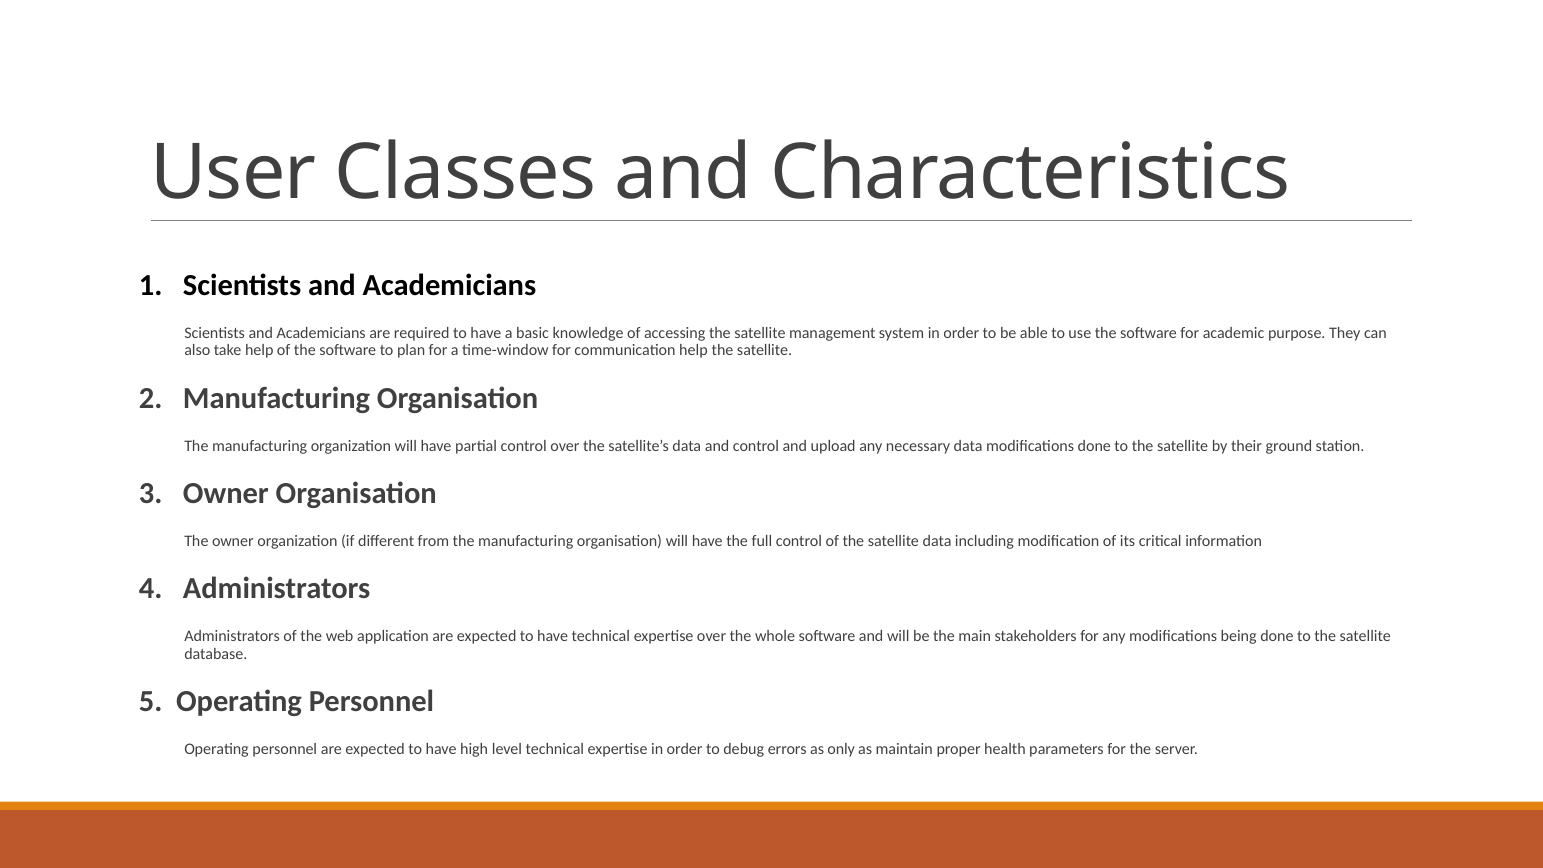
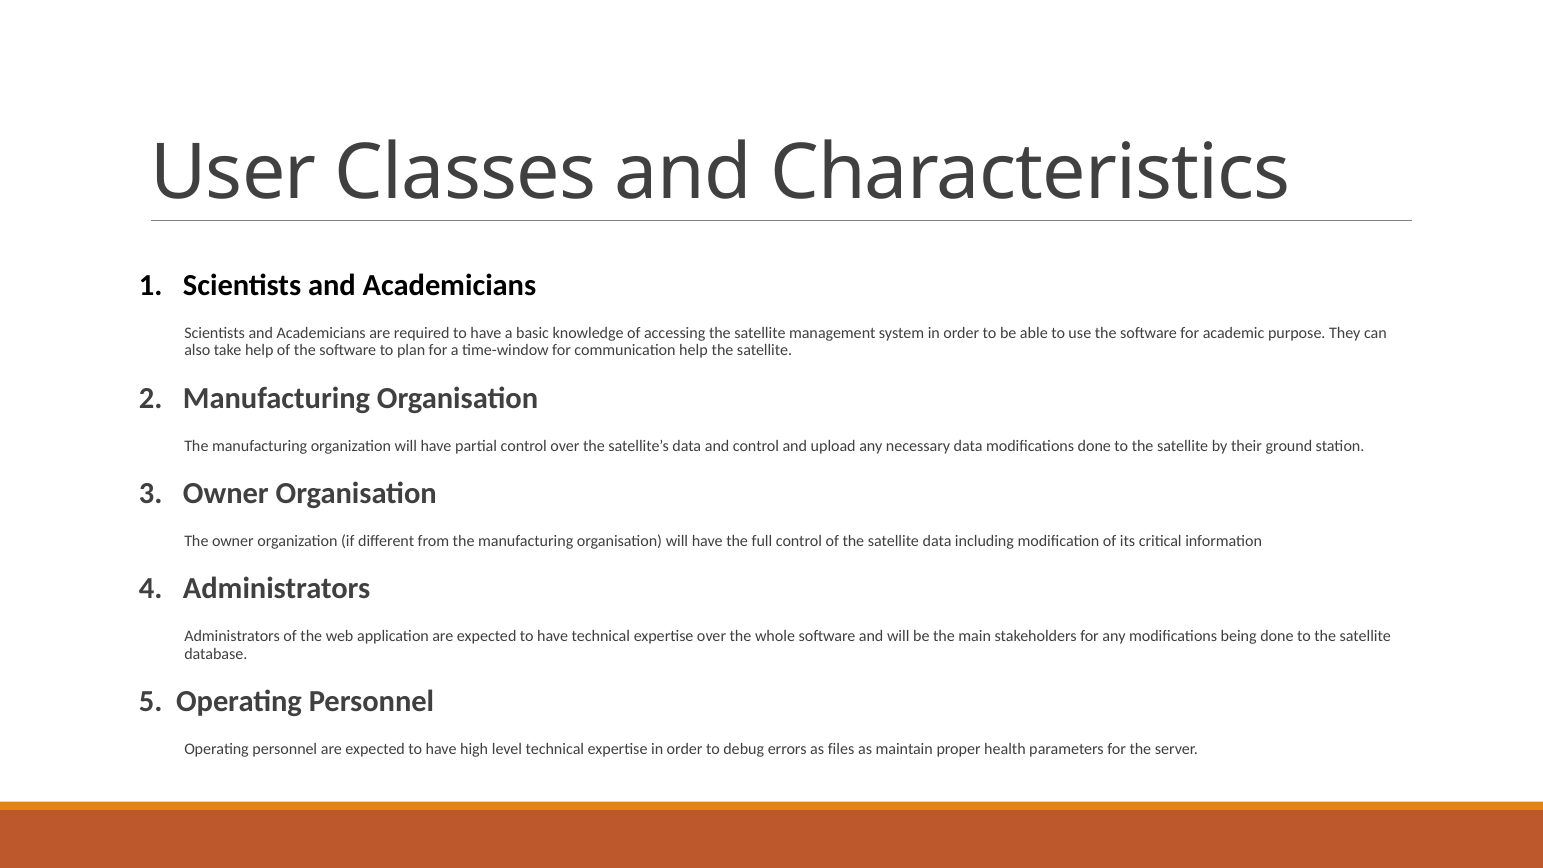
only: only -> files
